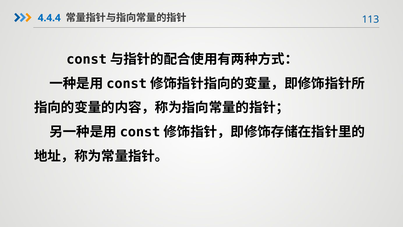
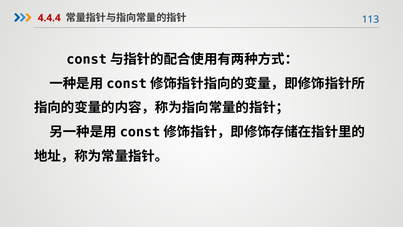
4.4.4 colour: blue -> red
